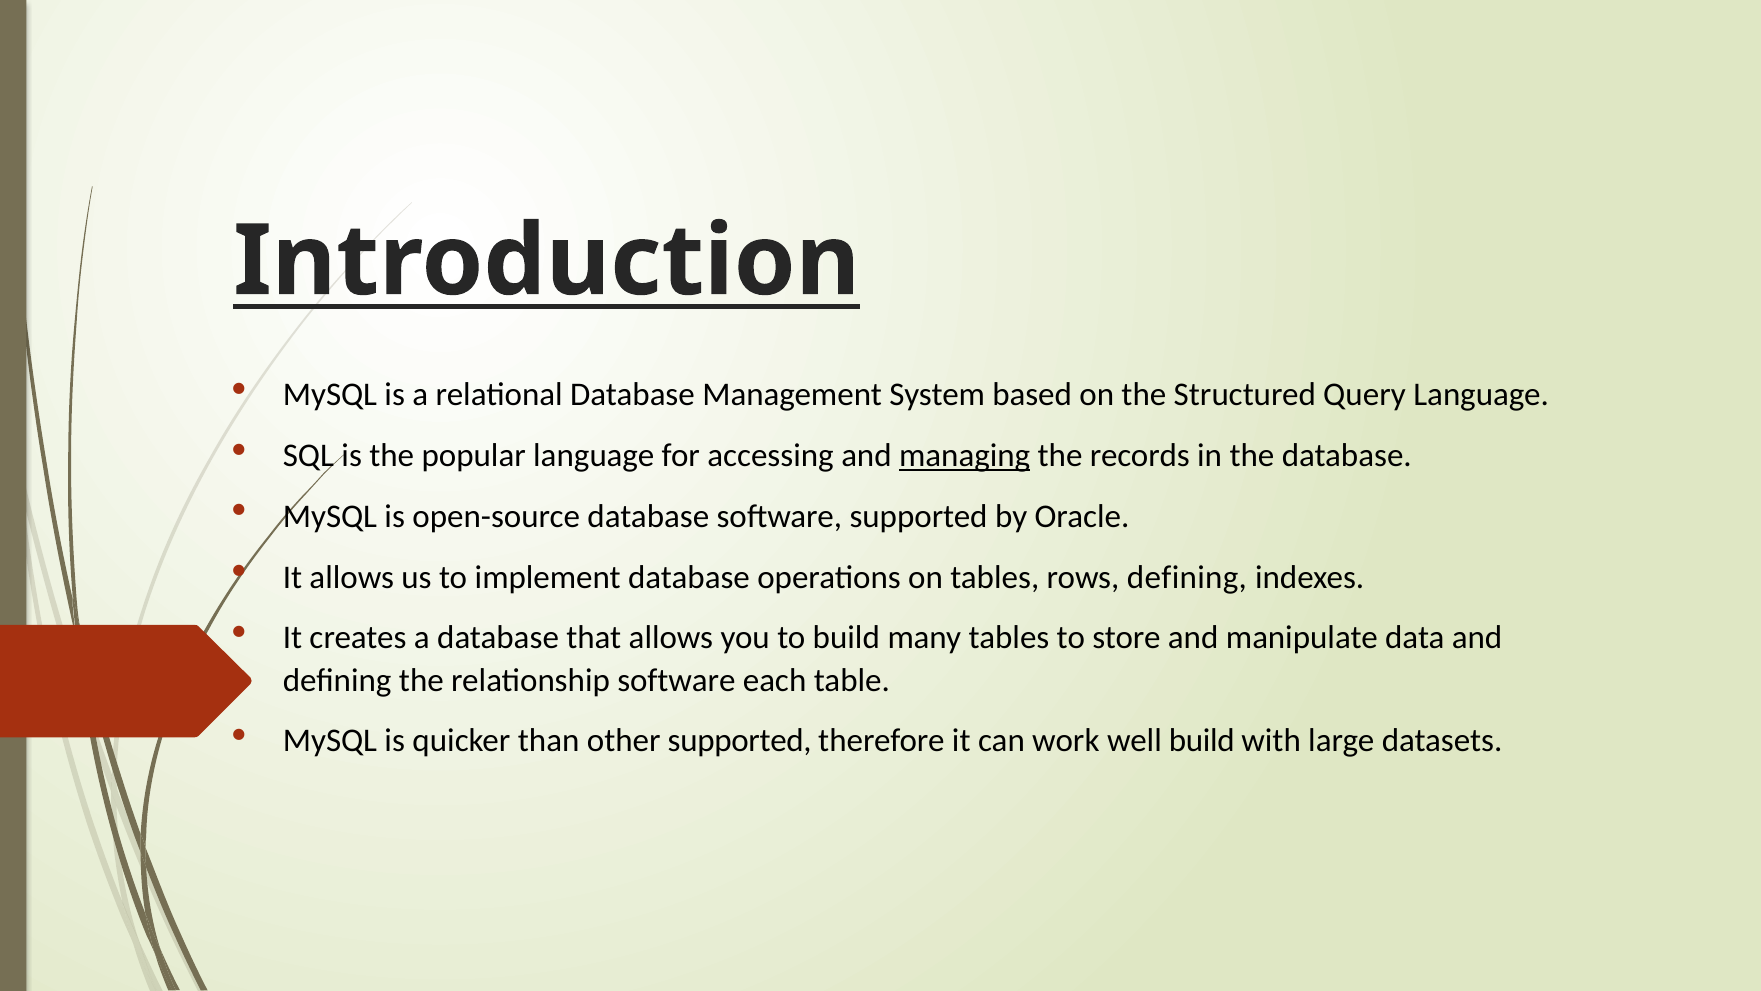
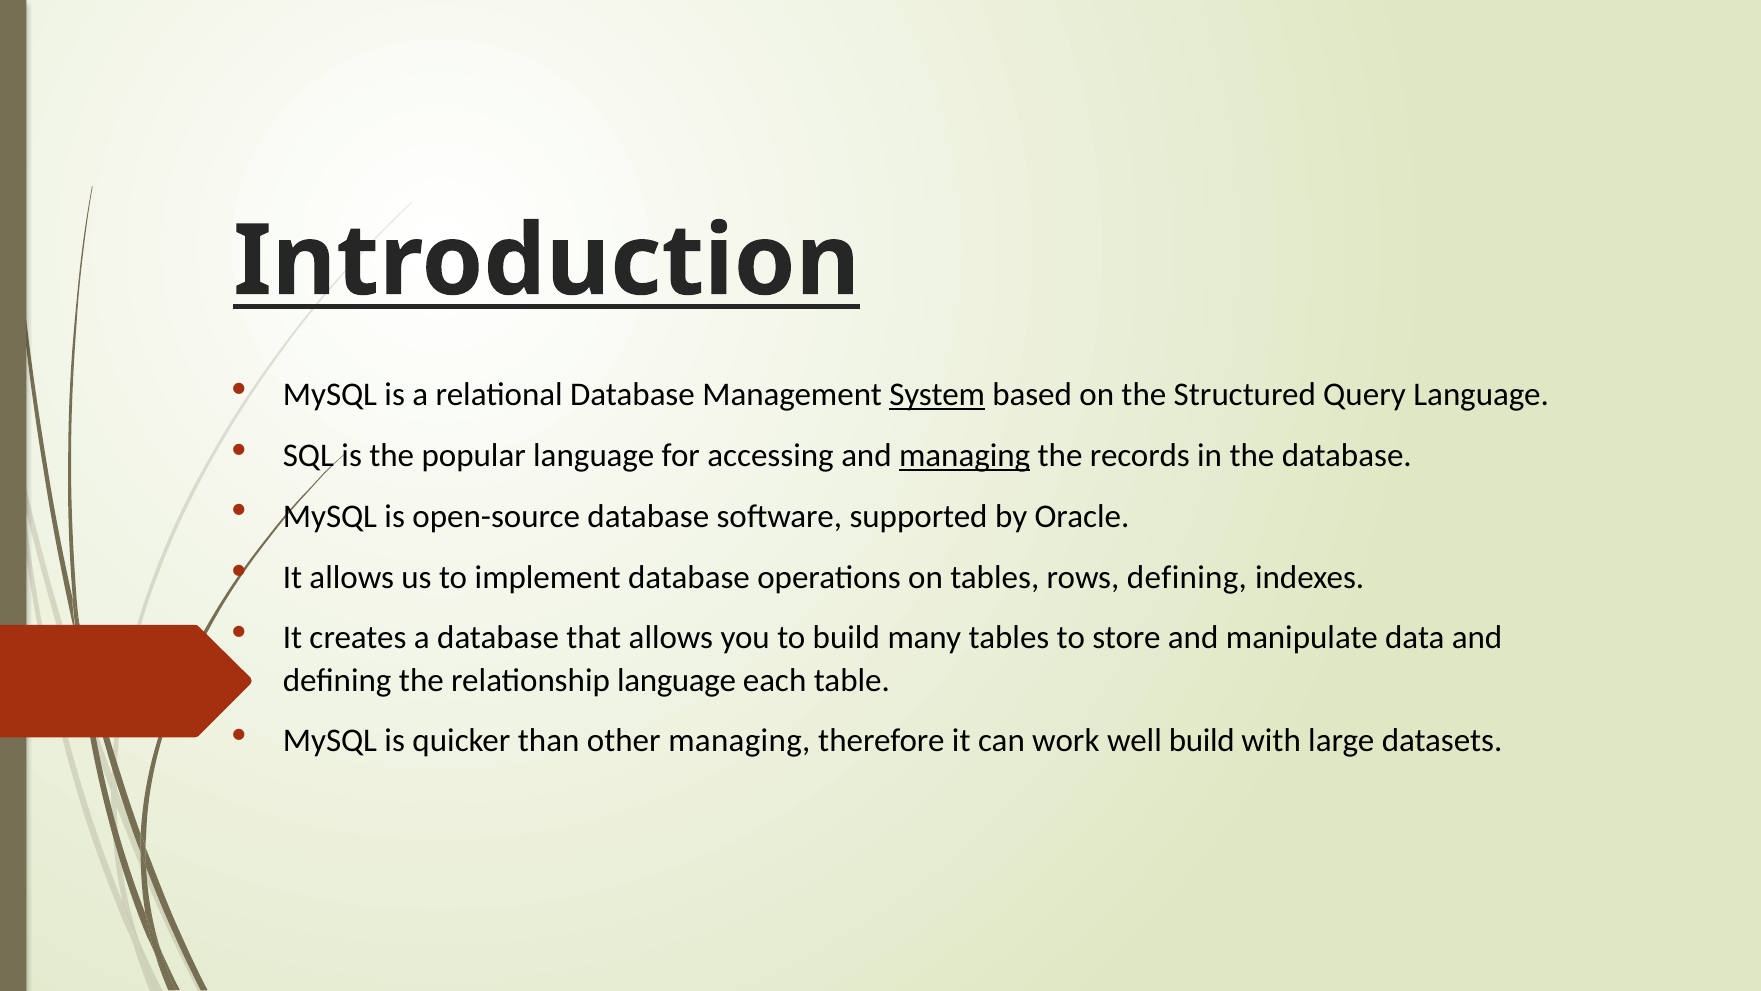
System underline: none -> present
relationship software: software -> language
other supported: supported -> managing
